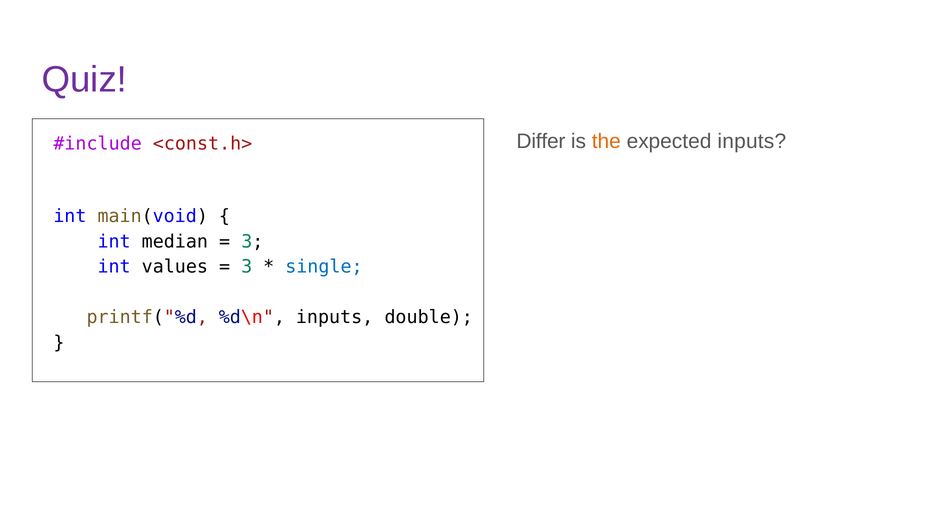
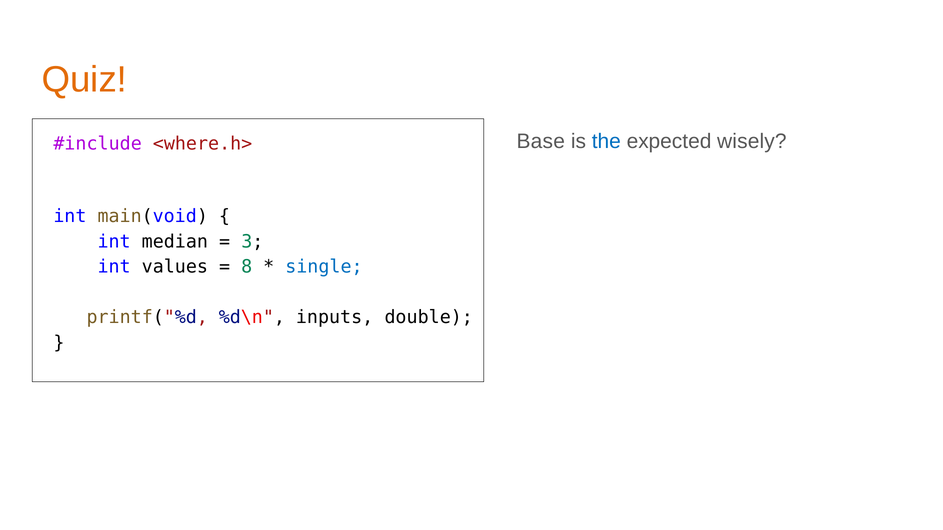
Quiz colour: purple -> orange
Differ: Differ -> Base
the colour: orange -> blue
expected inputs: inputs -> wisely
<const.h>: <const.h> -> <where.h>
3 at (247, 267): 3 -> 8
